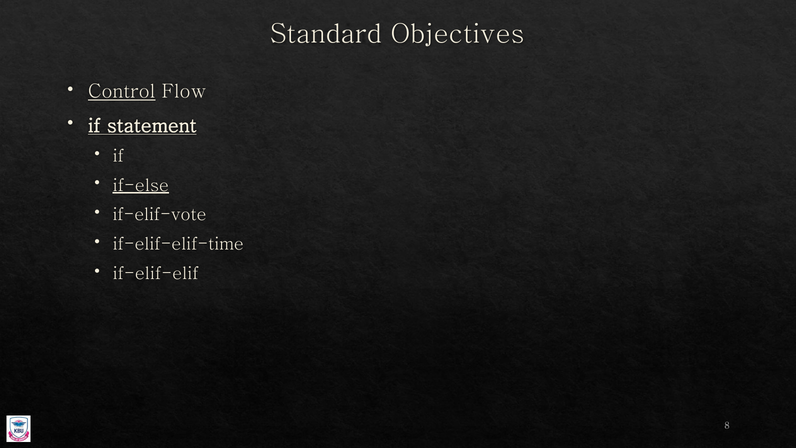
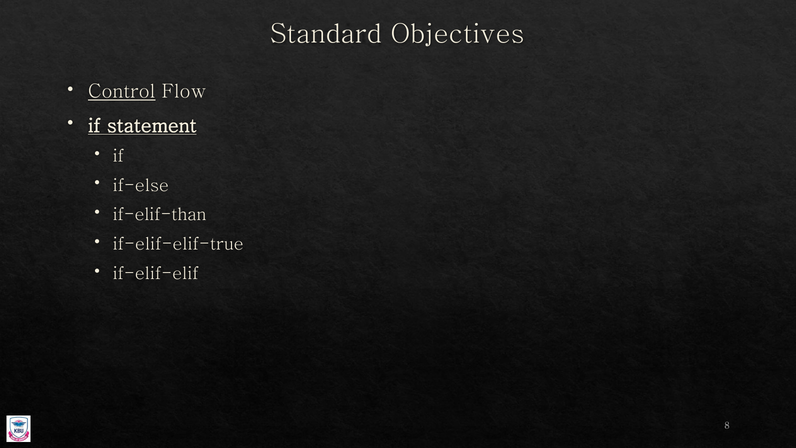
if-else underline: present -> none
if-elif-vote: if-elif-vote -> if-elif-than
if-elif-elif-time: if-elif-elif-time -> if-elif-elif-true
